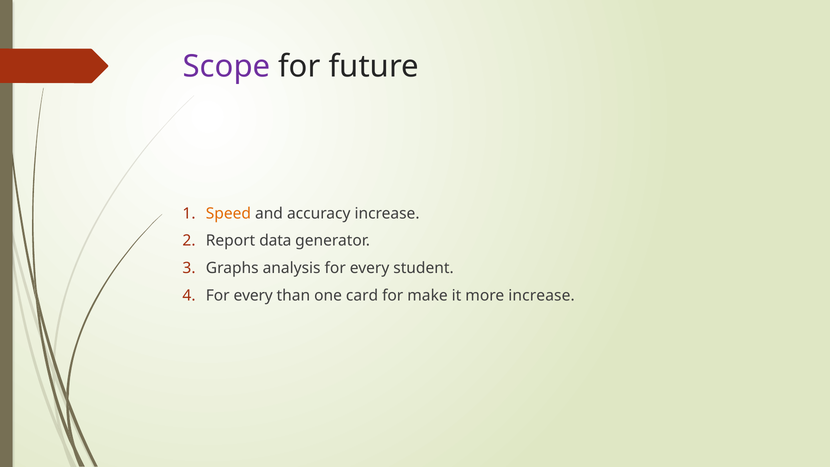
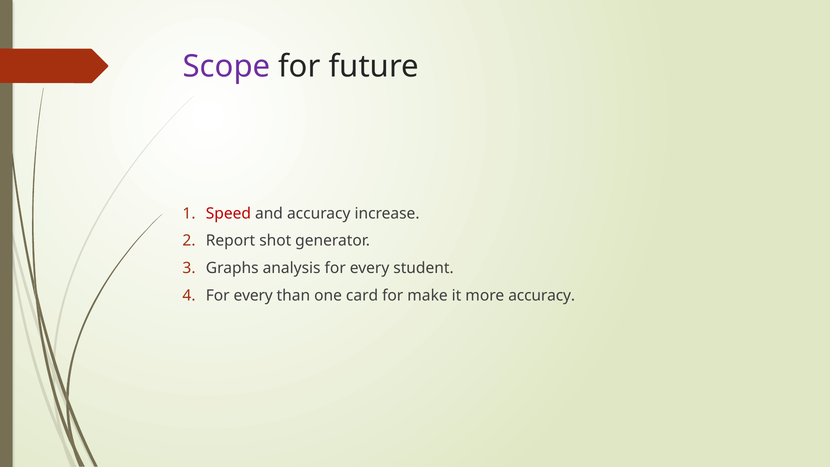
Speed colour: orange -> red
data: data -> shot
more increase: increase -> accuracy
